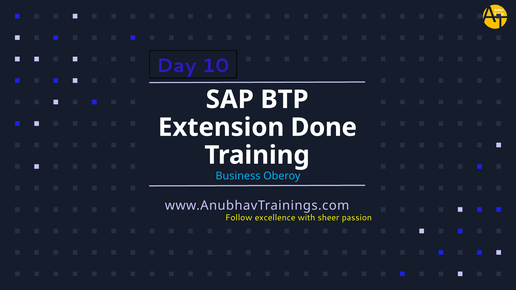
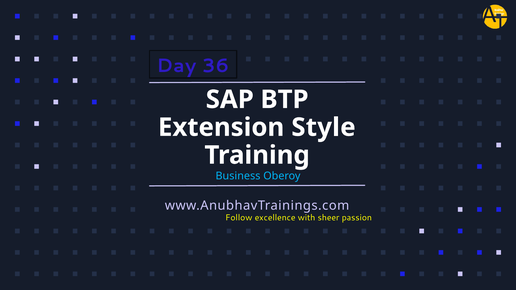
10: 10 -> 36
Done: Done -> Style
